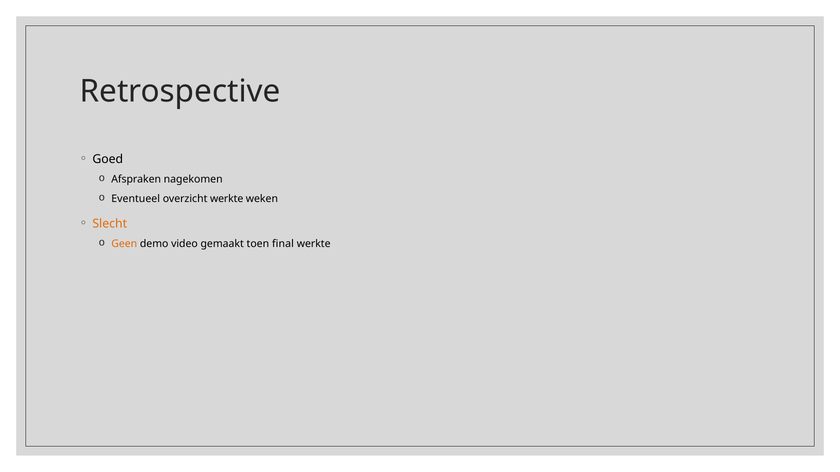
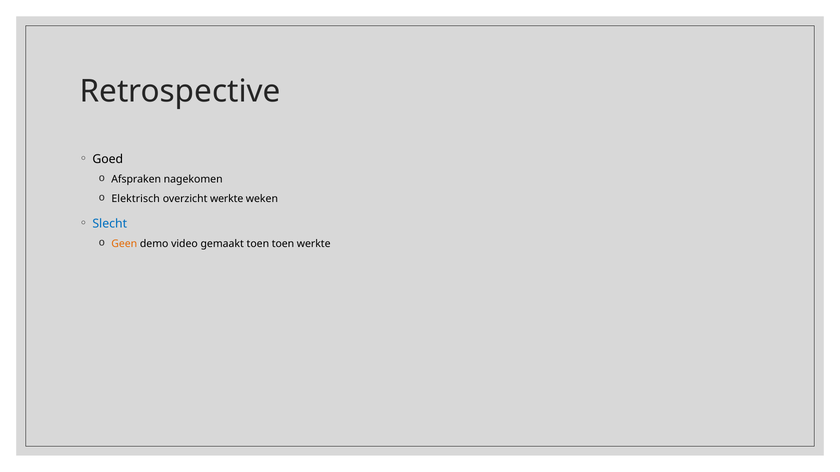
Eventueel: Eventueel -> Elektrisch
Slecht colour: orange -> blue
toen final: final -> toen
